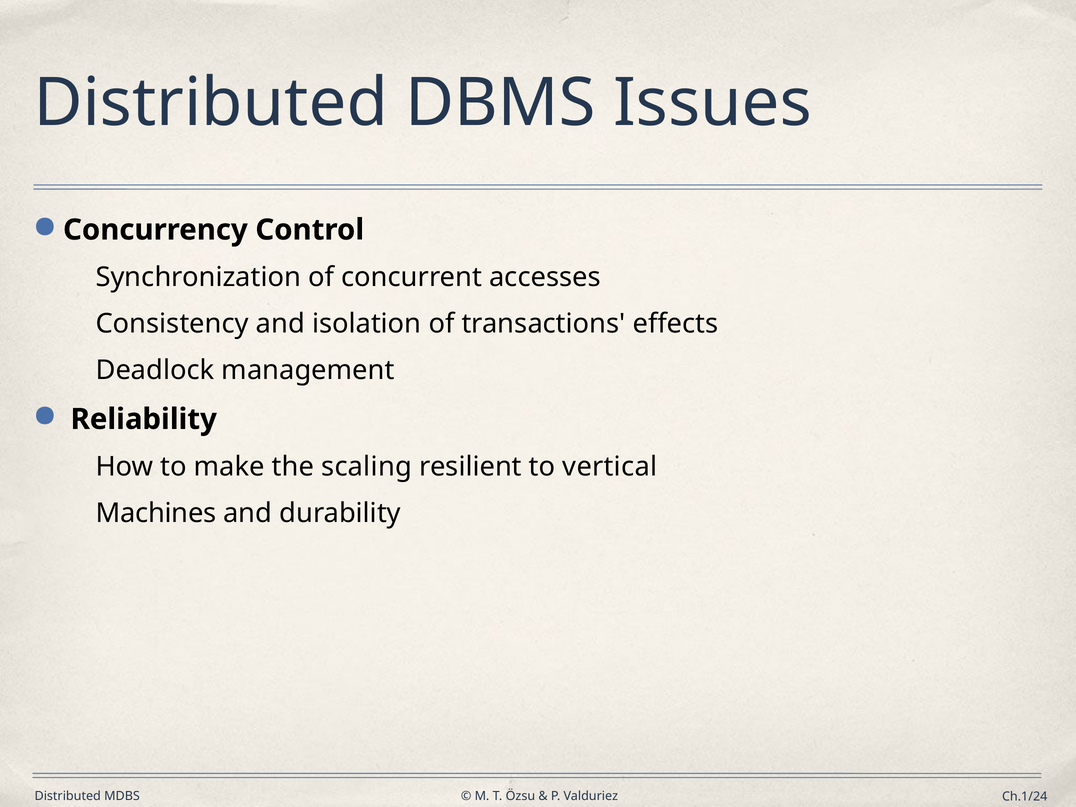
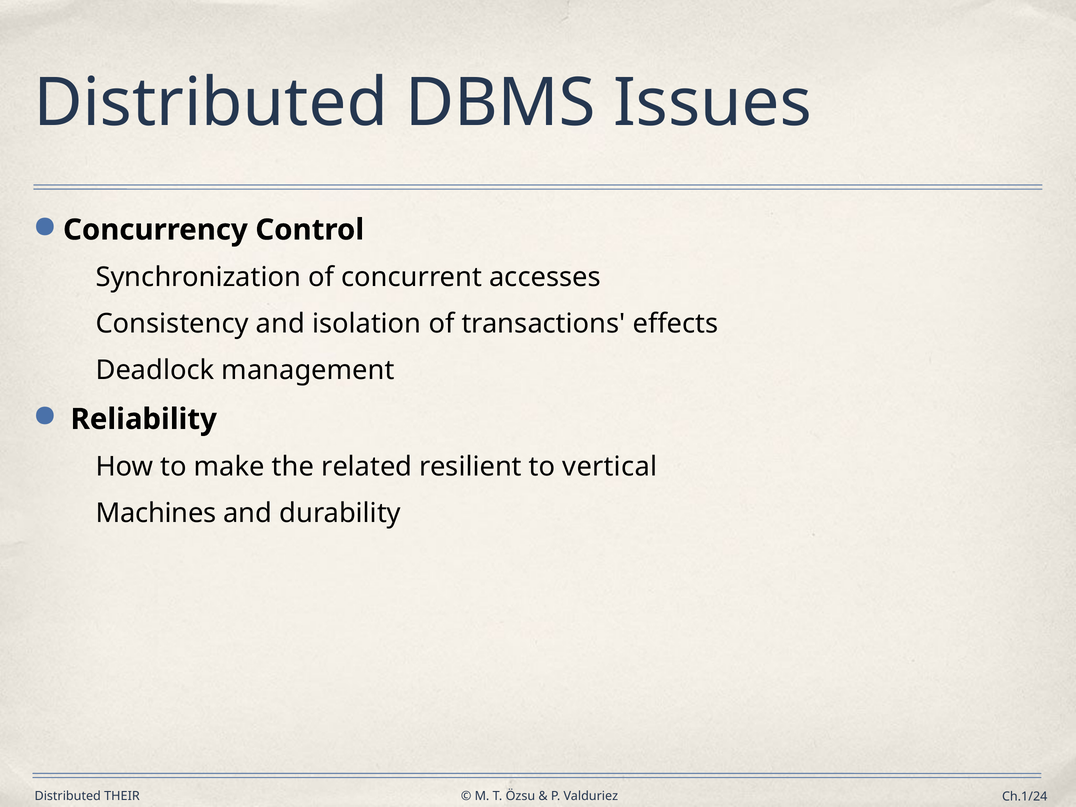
scaling: scaling -> related
MDBS: MDBS -> THEIR
